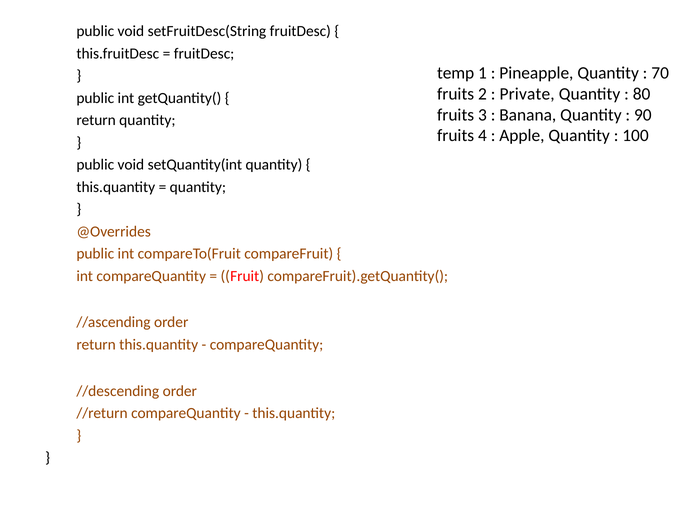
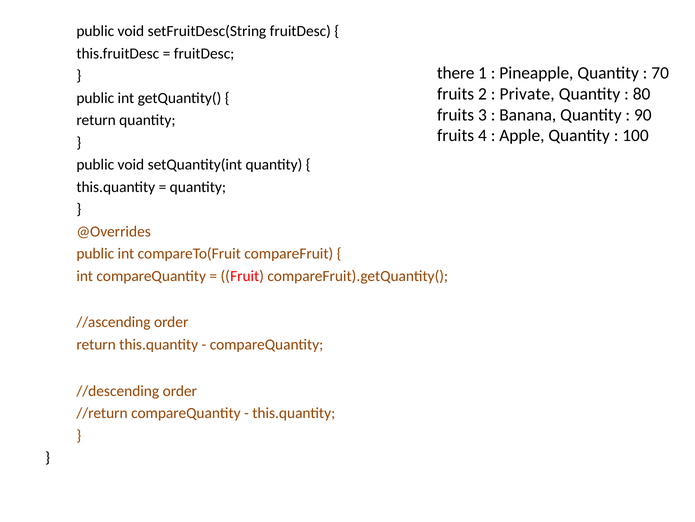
temp: temp -> there
